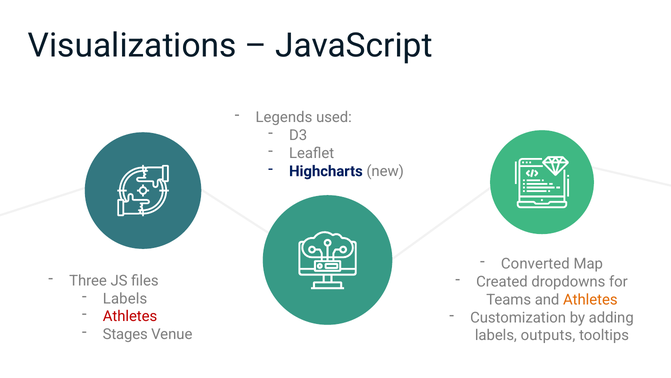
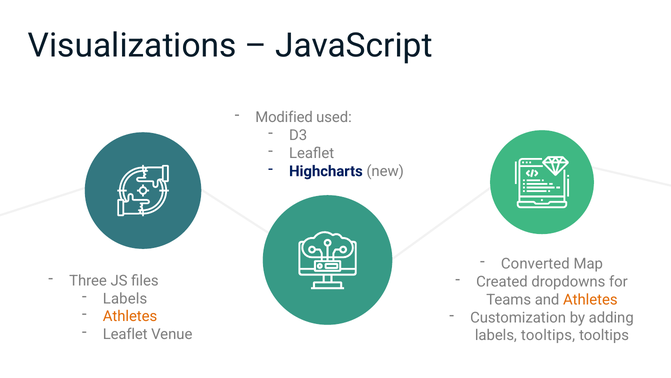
Legends: Legends -> Modified
Athletes at (130, 316) colour: red -> orange
Stages at (125, 334): Stages -> Leaflet
labels outputs: outputs -> tooltips
